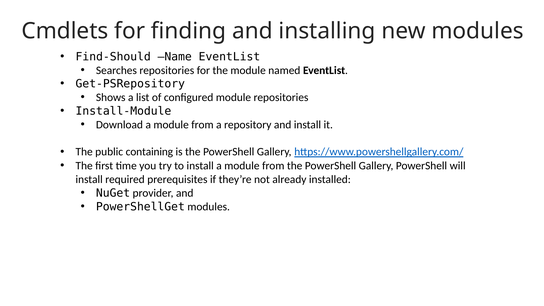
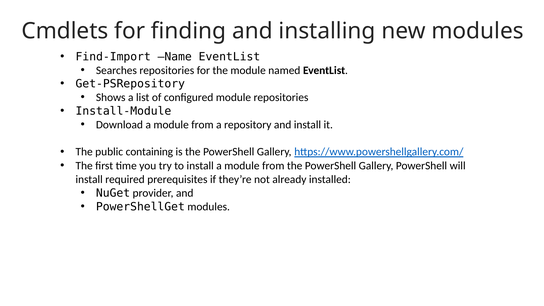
Find-Should: Find-Should -> Find-Import
